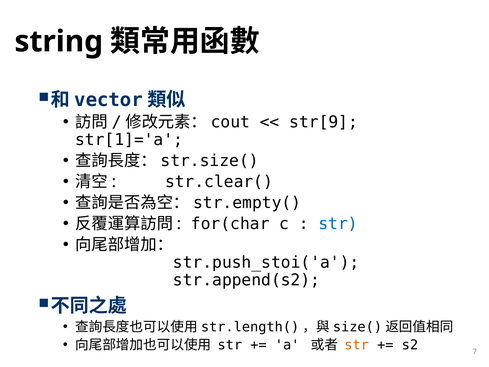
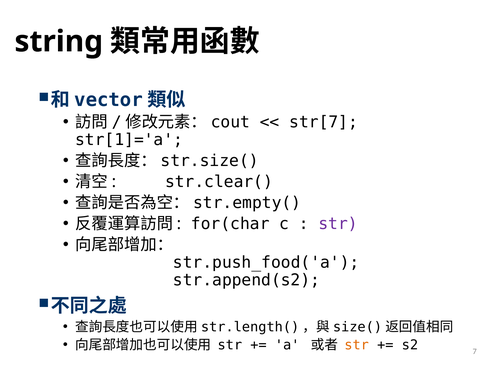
str[9: str[9 -> str[7
str at (338, 224) colour: blue -> purple
str.push_stoi('a: str.push_stoi('a -> str.push_food('a
